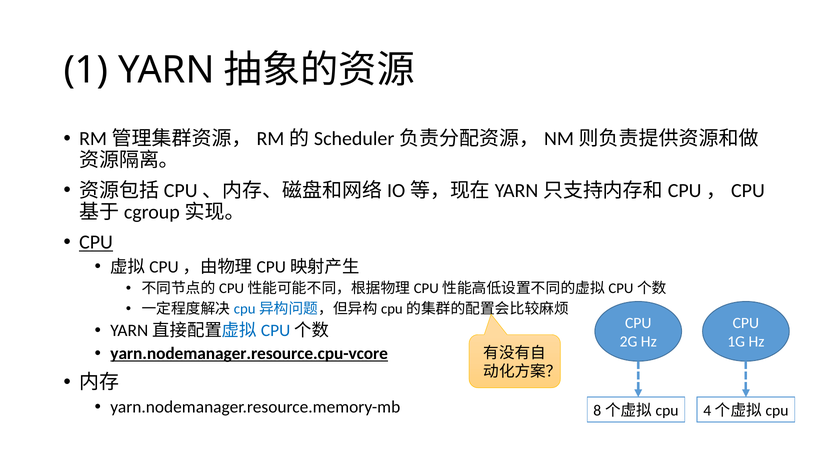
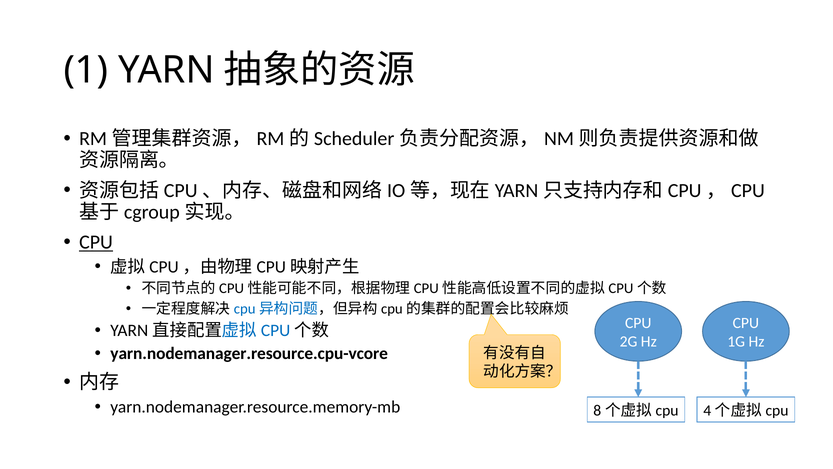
yarn.nodemanager.resource.cpu-vcore underline: present -> none
